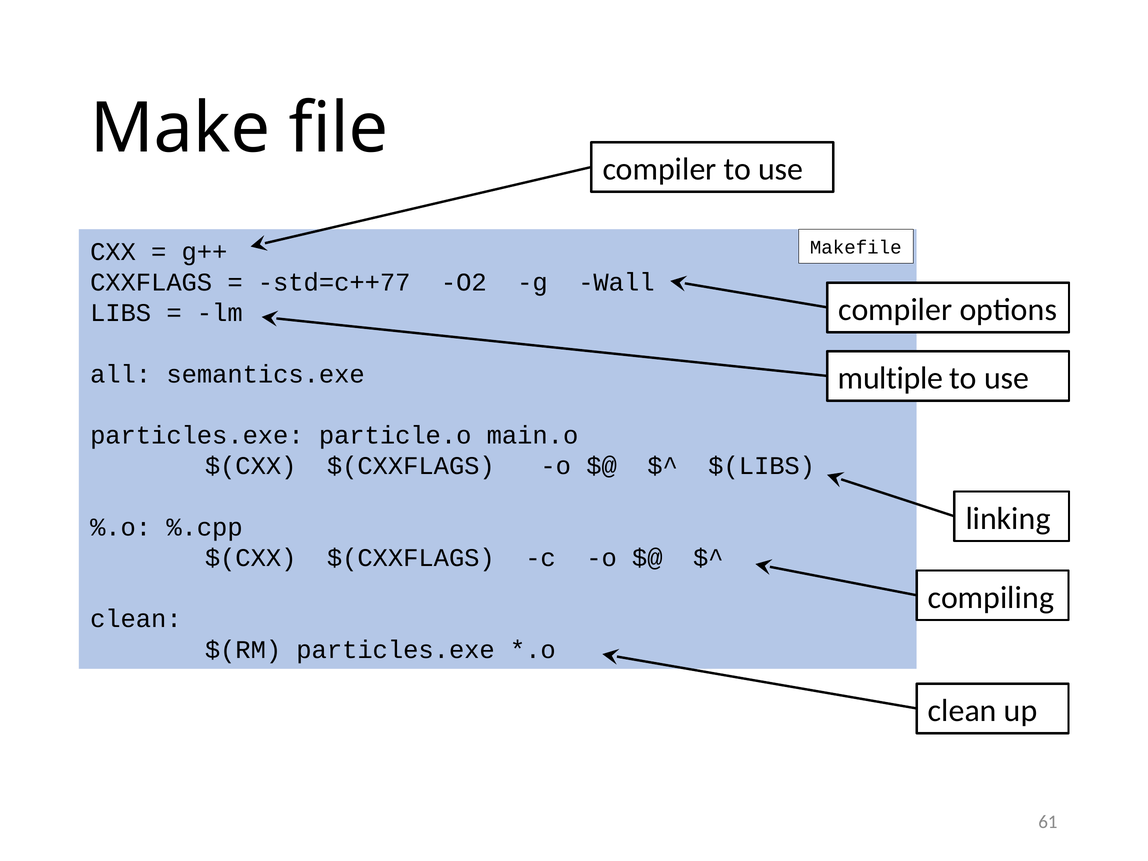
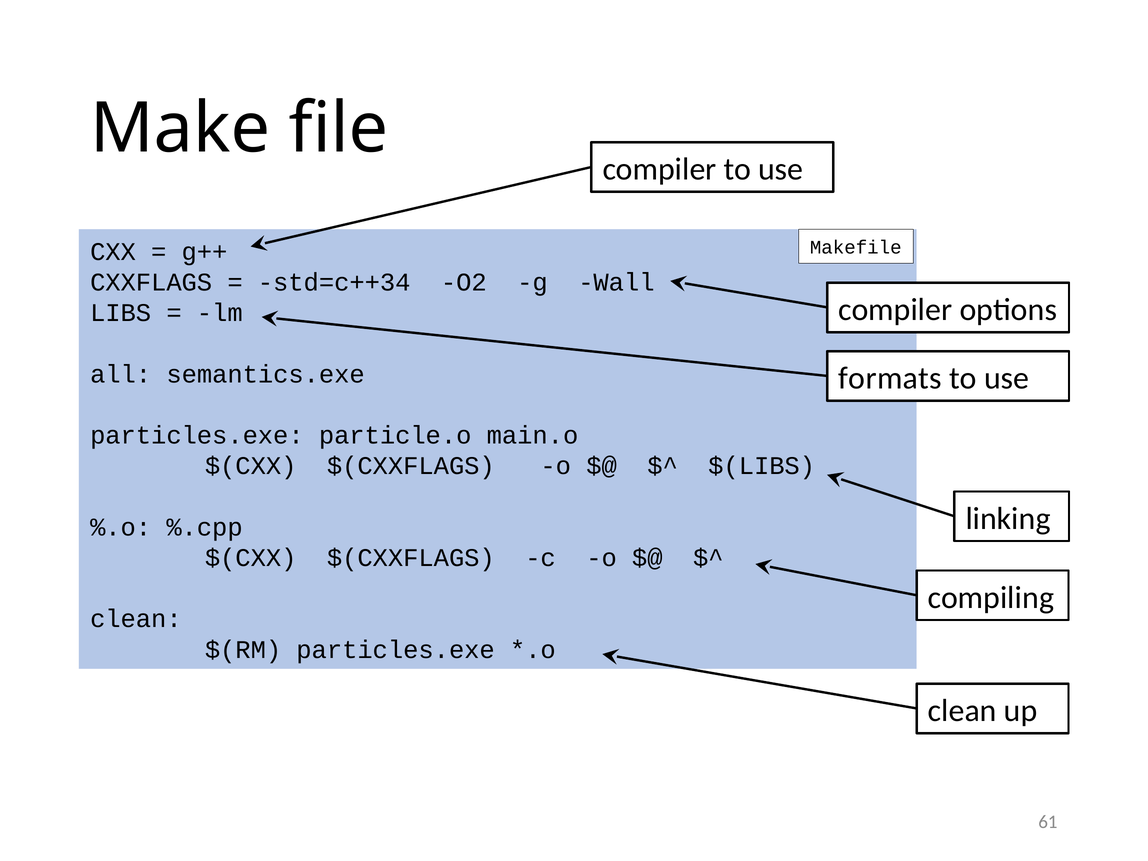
std=c++77: std=c++77 -> std=c++34
multiple: multiple -> formats
